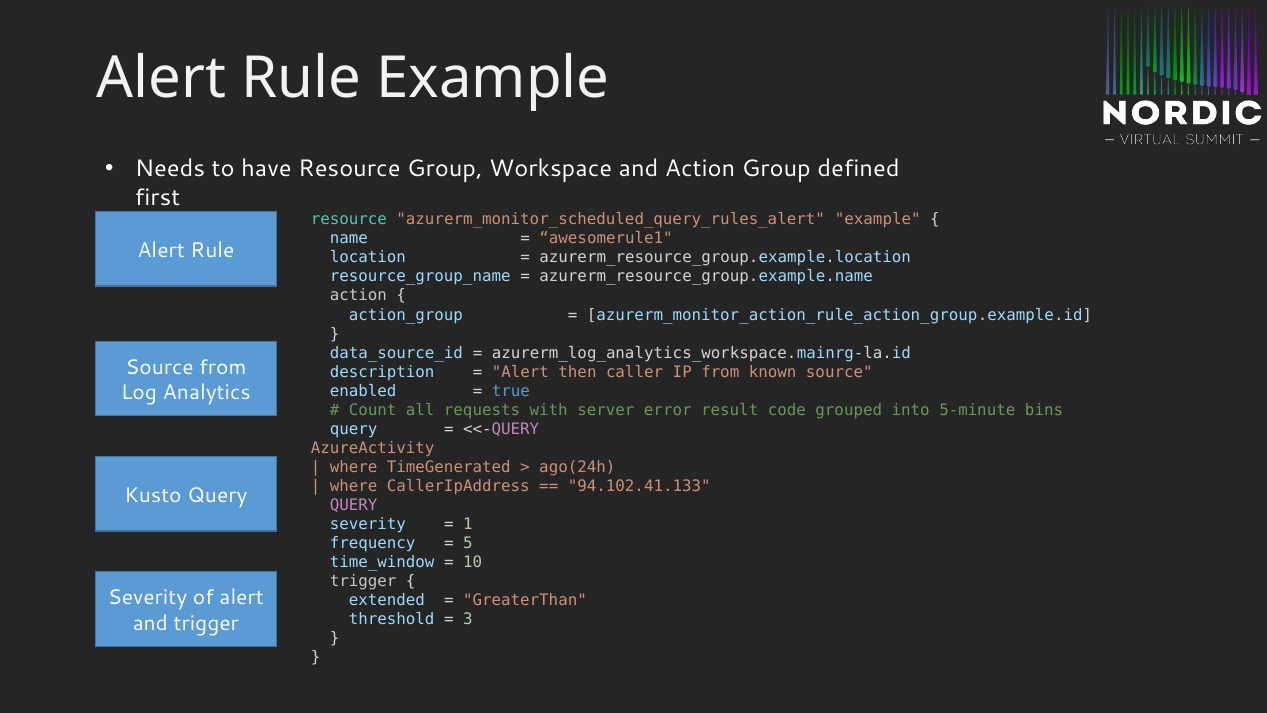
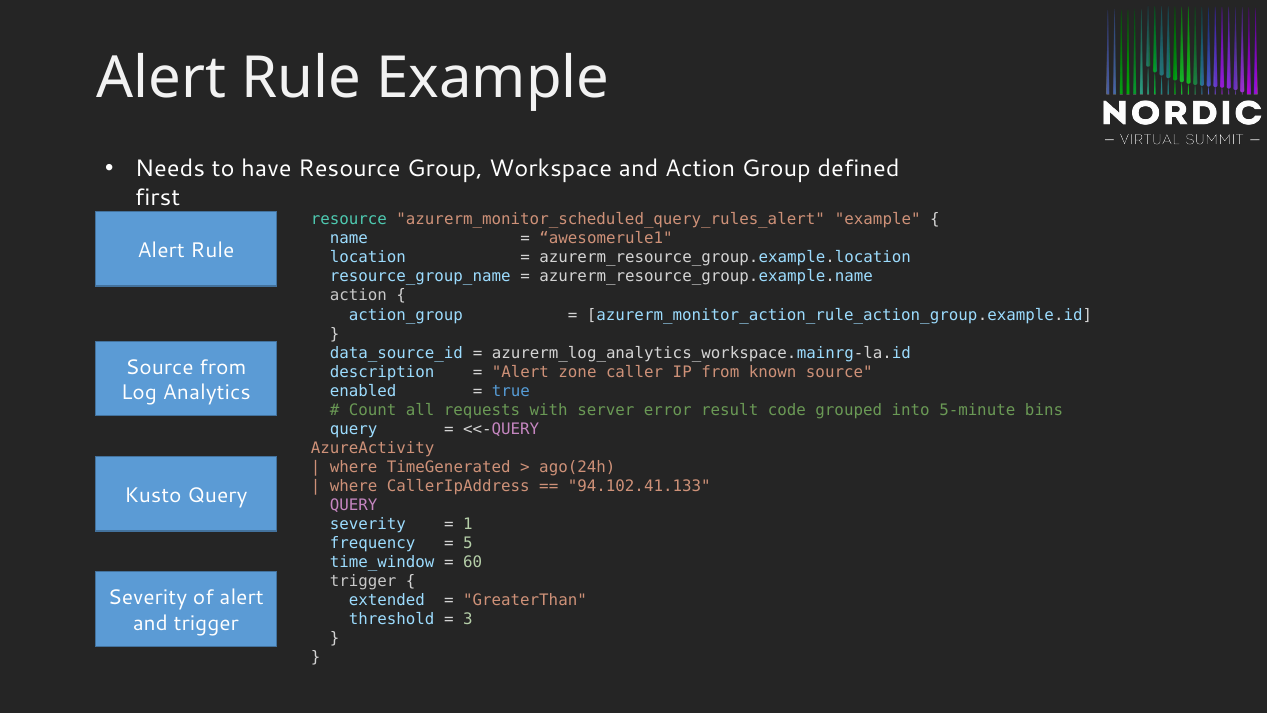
then: then -> zone
10: 10 -> 60
